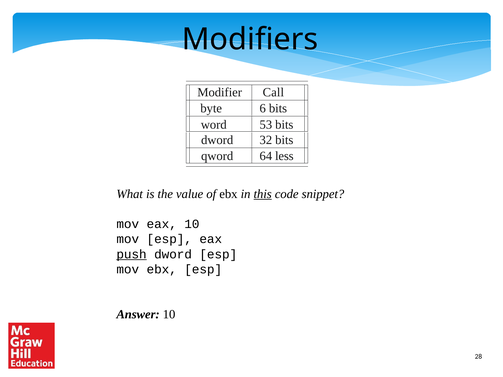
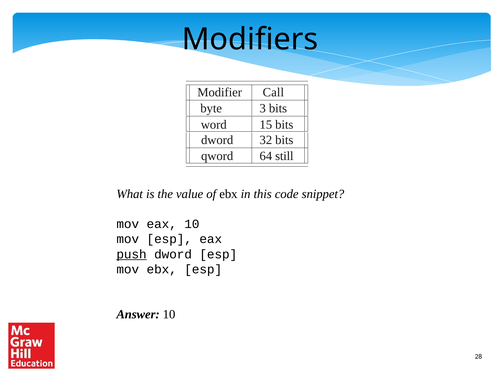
6: 6 -> 3
53: 53 -> 15
less: less -> still
this underline: present -> none
